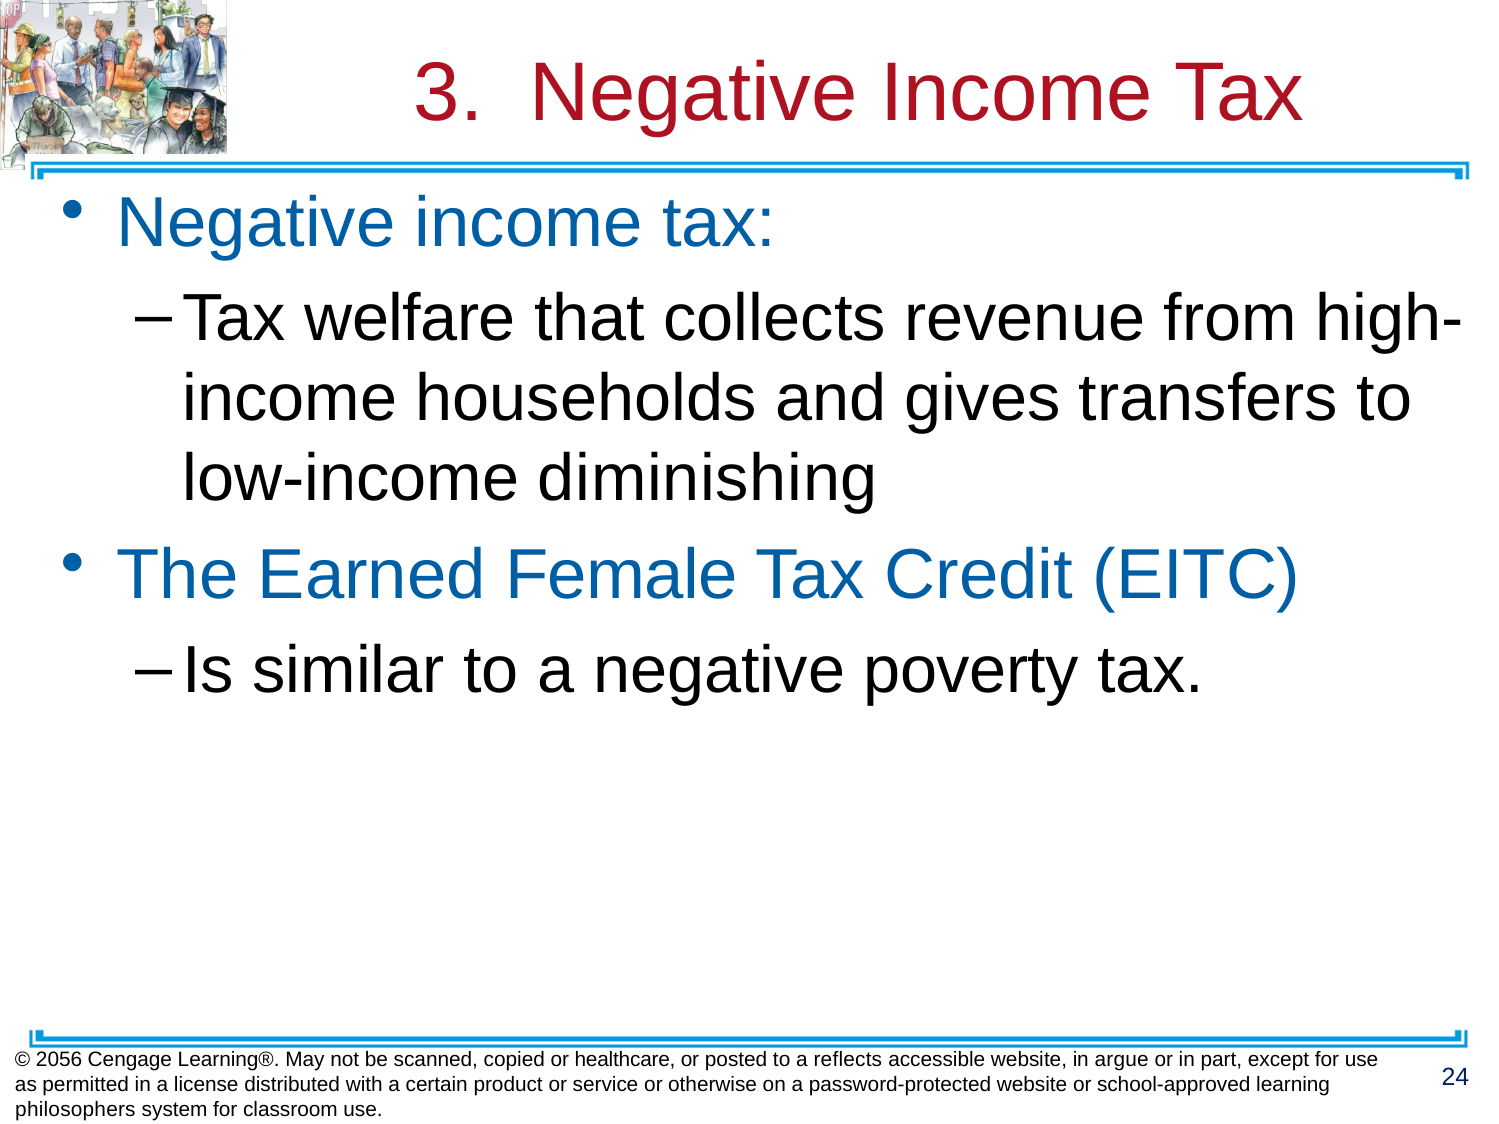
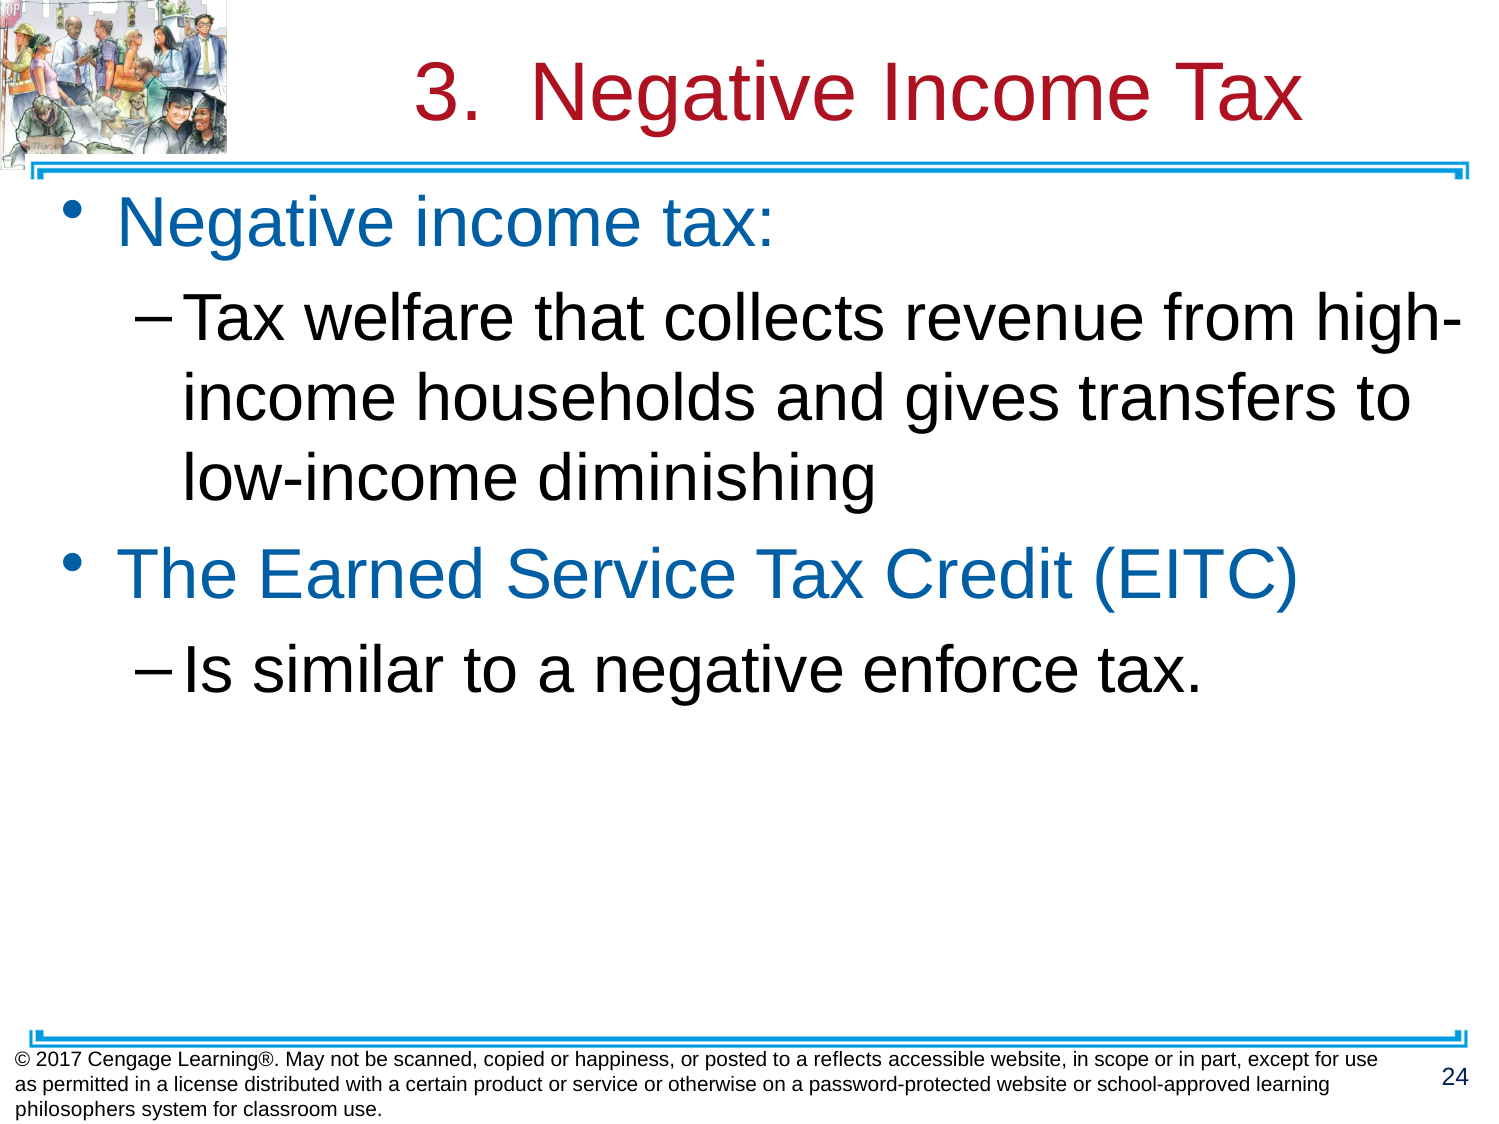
Earned Female: Female -> Service
poverty: poverty -> enforce
2056: 2056 -> 2017
healthcare: healthcare -> happiness
argue: argue -> scope
